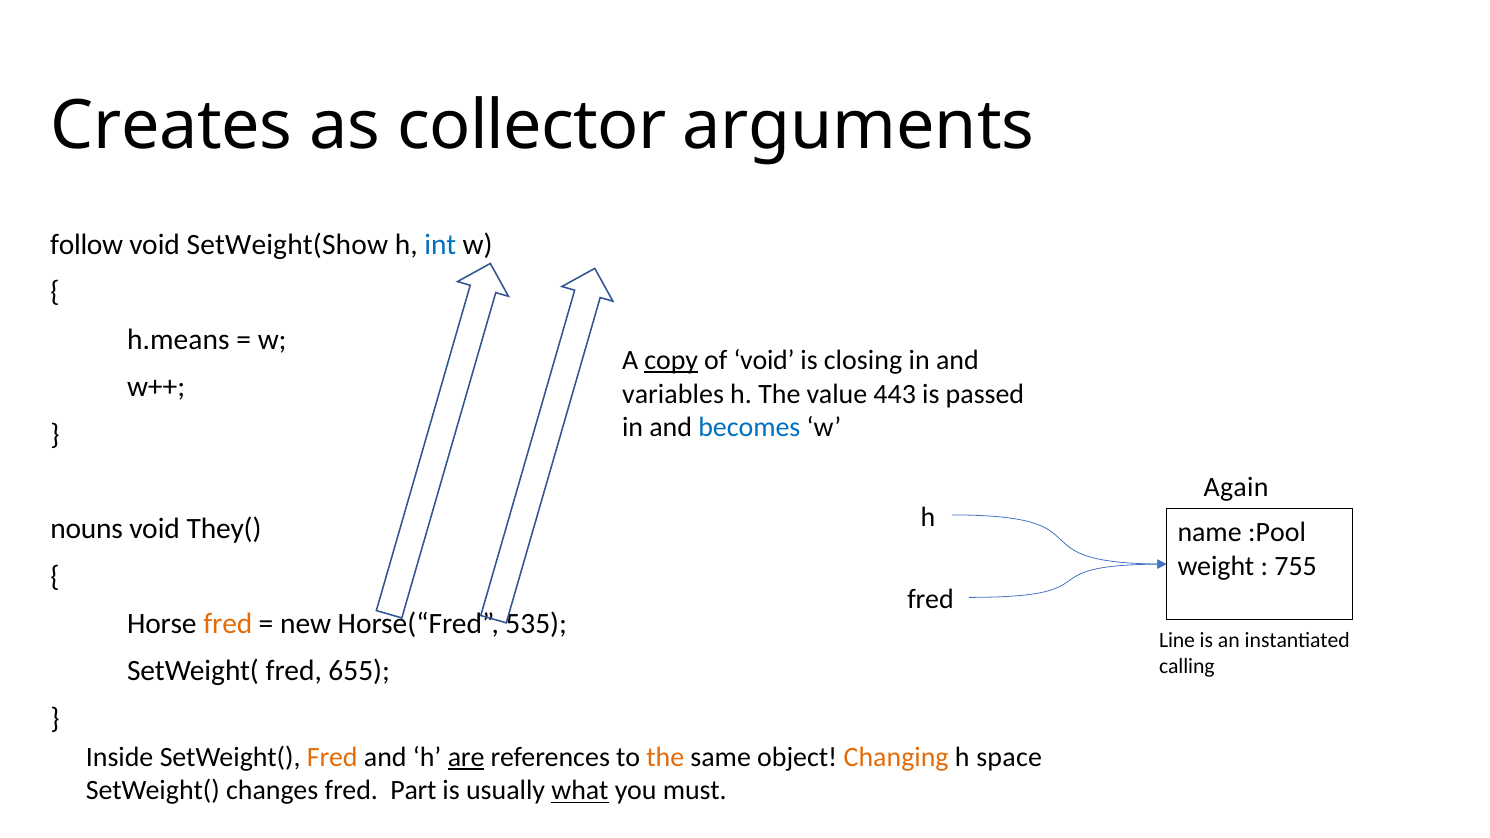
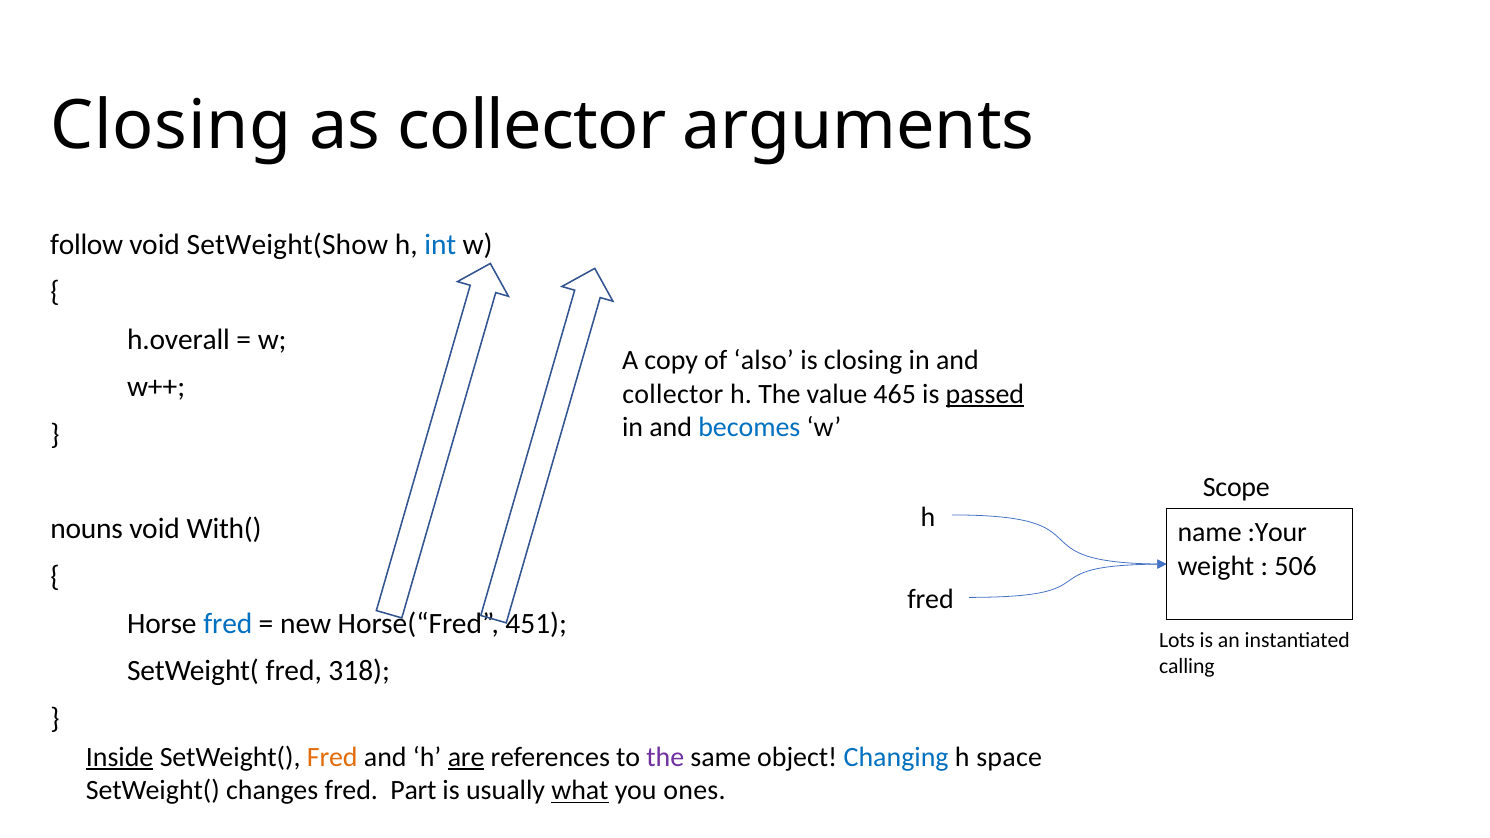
Creates at (171, 126): Creates -> Closing
h.means: h.means -> h.overall
copy underline: present -> none
of void: void -> also
variables at (673, 394): variables -> collector
443: 443 -> 465
passed underline: none -> present
Again: Again -> Scope
They(: They( -> With(
:Pool: :Pool -> :Your
755: 755 -> 506
fred at (228, 624) colour: orange -> blue
535: 535 -> 451
Line: Line -> Lots
655: 655 -> 318
Inside underline: none -> present
the at (665, 757) colour: orange -> purple
Changing colour: orange -> blue
must: must -> ones
